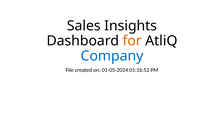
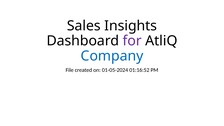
for colour: orange -> purple
